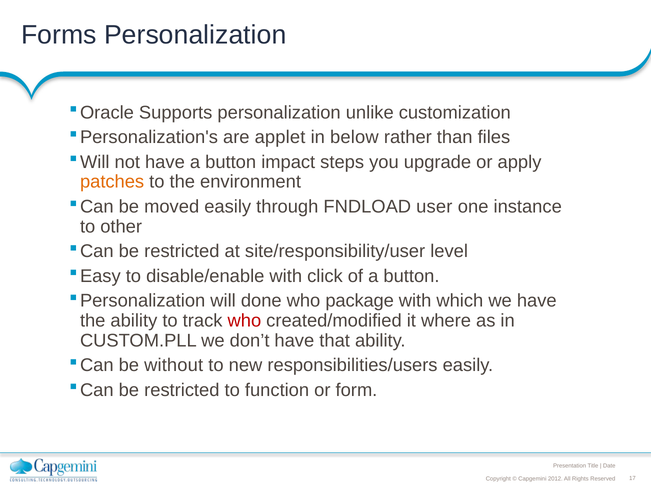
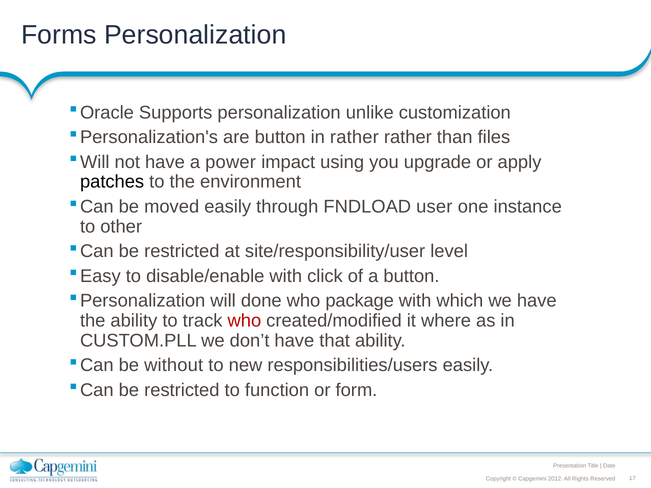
are applet: applet -> button
in below: below -> rather
have a button: button -> power
steps: steps -> using
patches colour: orange -> black
